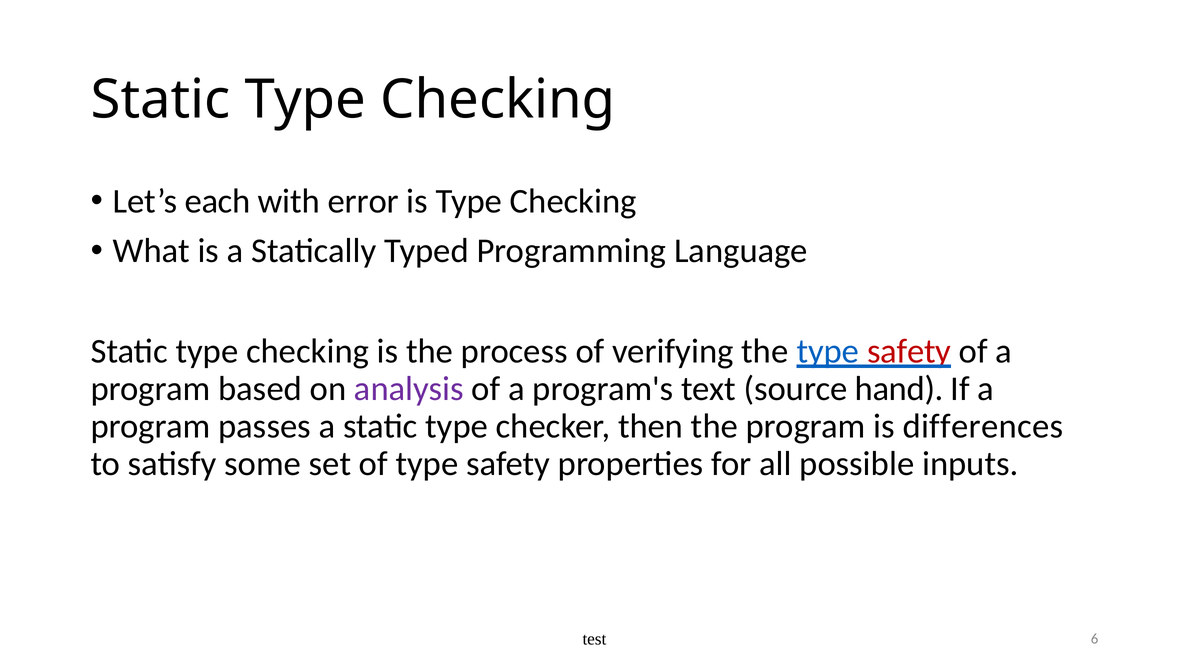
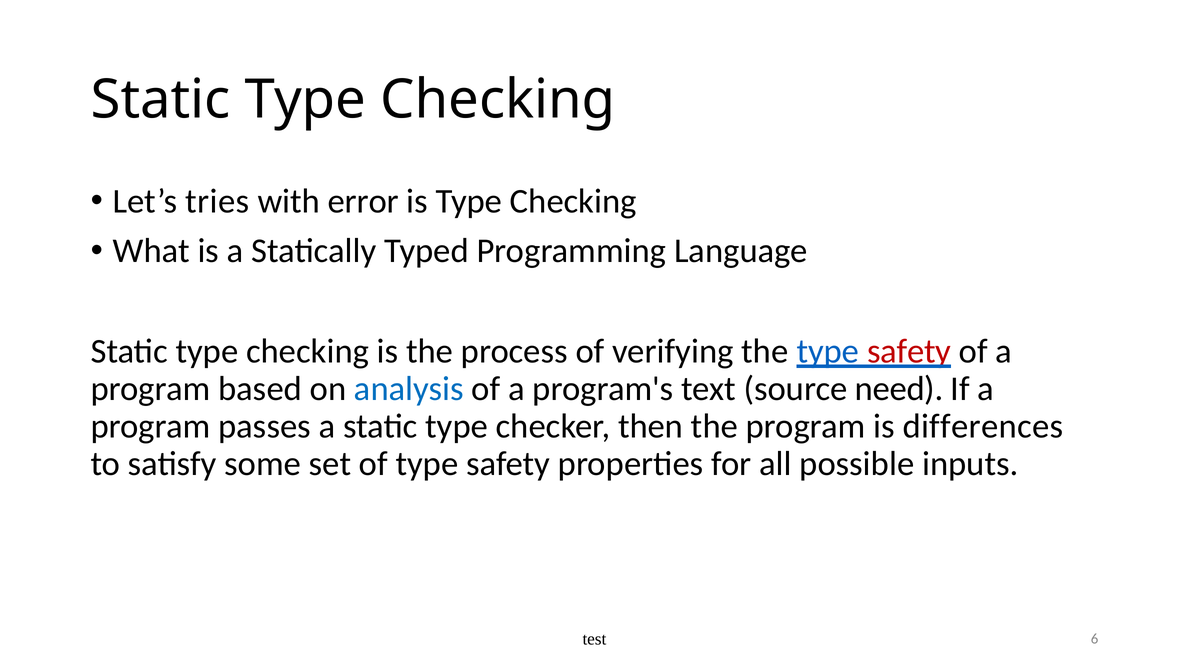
each: each -> tries
analysis colour: purple -> blue
hand: hand -> need
